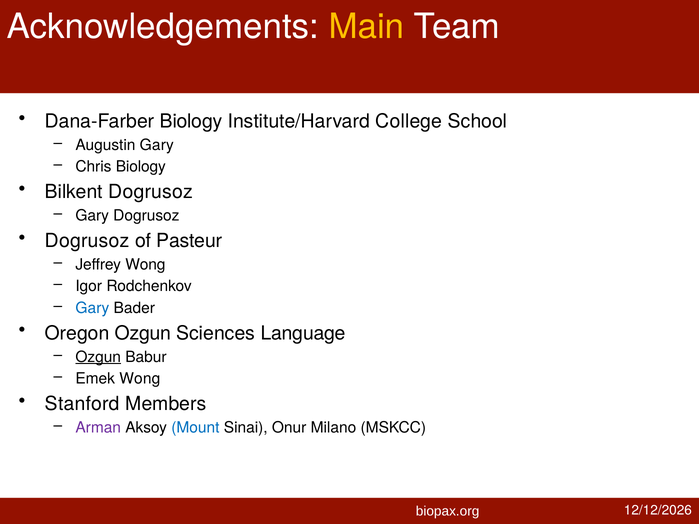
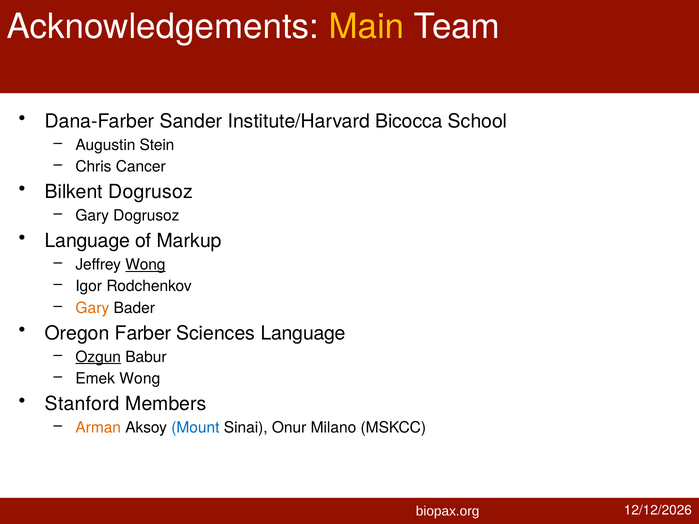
Dana-Farber Biology: Biology -> Sander
College: College -> Bicocca
Augustin Gary: Gary -> Stein
Chris Biology: Biology -> Cancer
Dogrusoz at (87, 241): Dogrusoz -> Language
Pasteur: Pasteur -> Markup
Wong at (145, 265) underline: none -> present
Gary at (92, 308) colour: blue -> orange
Oregon Ozgun: Ozgun -> Farber
Arman colour: purple -> orange
